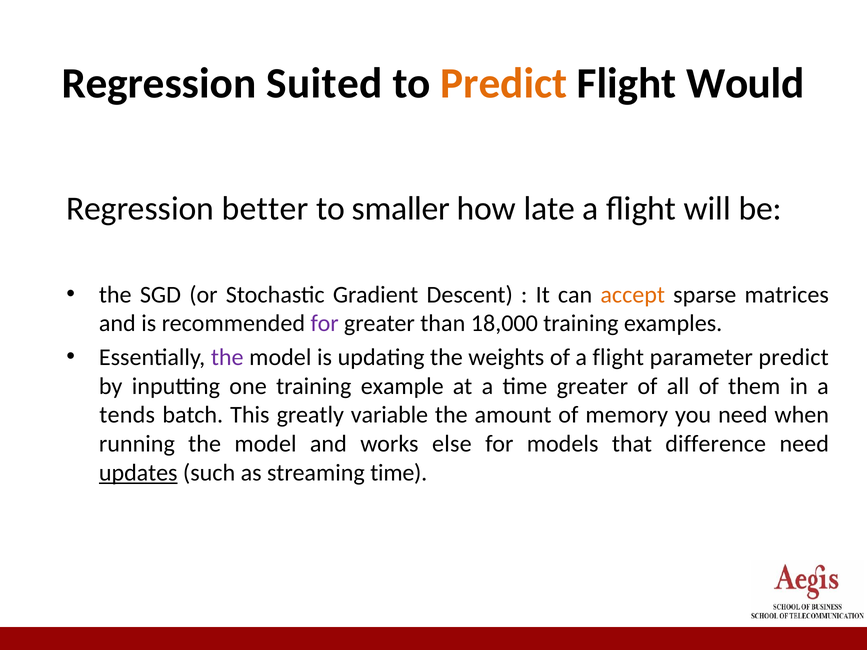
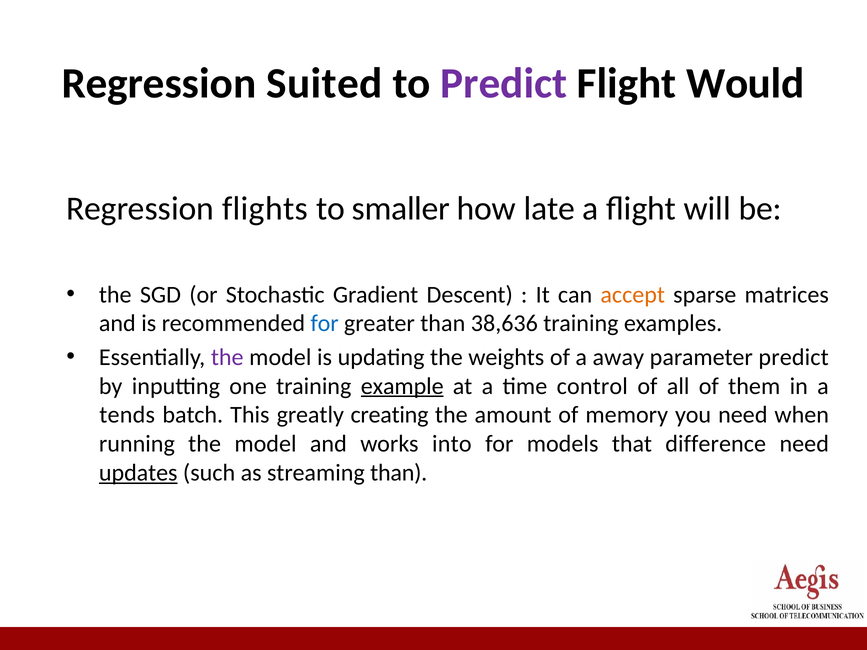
Predict at (504, 83) colour: orange -> purple
better: better -> flights
for at (325, 324) colour: purple -> blue
18,000: 18,000 -> 38,636
of a flight: flight -> away
example underline: none -> present
time greater: greater -> control
variable: variable -> creating
else: else -> into
streaming time: time -> than
